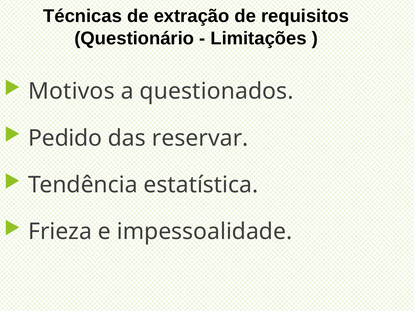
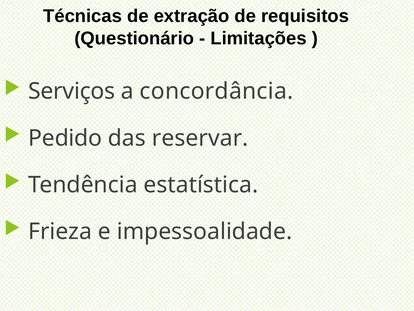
Motivos: Motivos -> Serviços
questionados: questionados -> concordância
